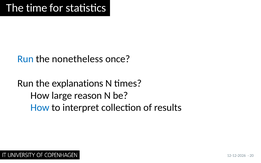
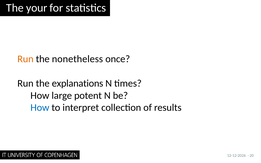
time: time -> your
Run at (25, 59) colour: blue -> orange
reason: reason -> potent
